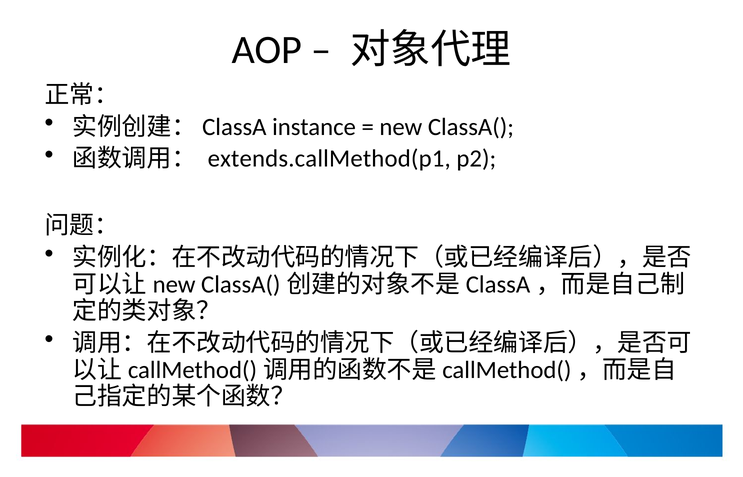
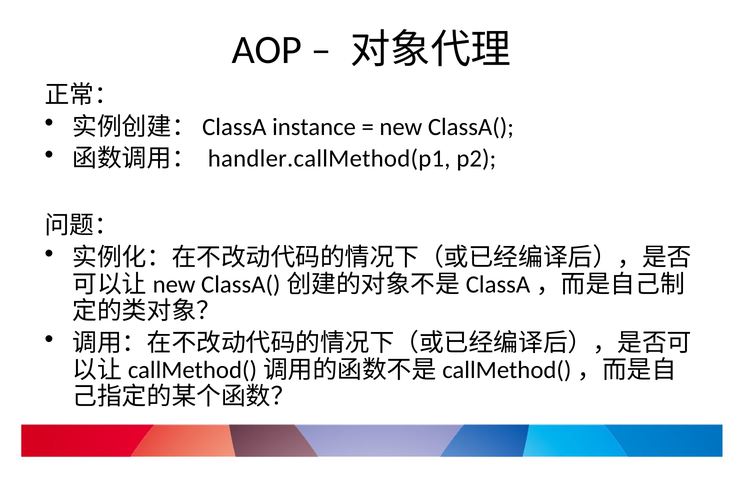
extends.callMethod(p1: extends.callMethod(p1 -> handler.callMethod(p1
